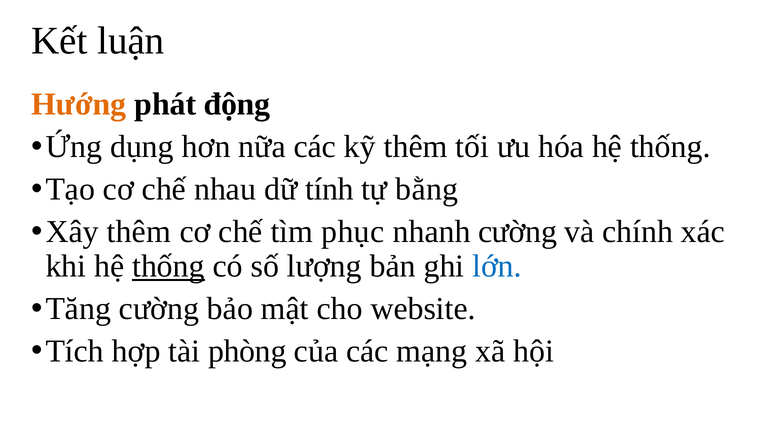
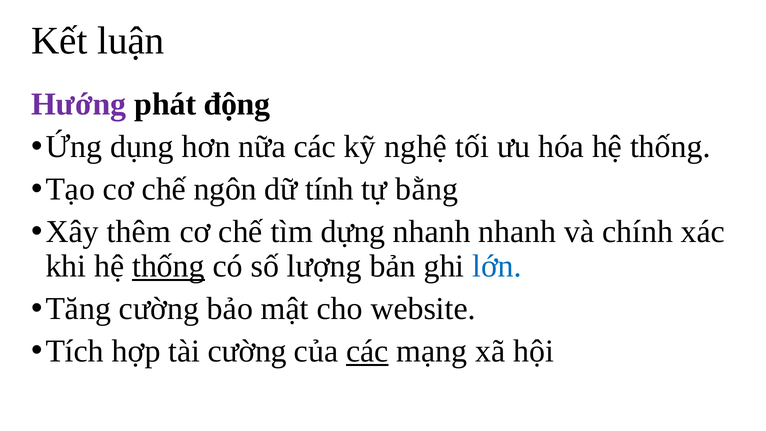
Hướng colour: orange -> purple
kỹ thêm: thêm -> nghệ
nhau: nhau -> ngôn
phục: phục -> dựng
nhanh cường: cường -> nhanh
tài phòng: phòng -> cường
các at (367, 351) underline: none -> present
